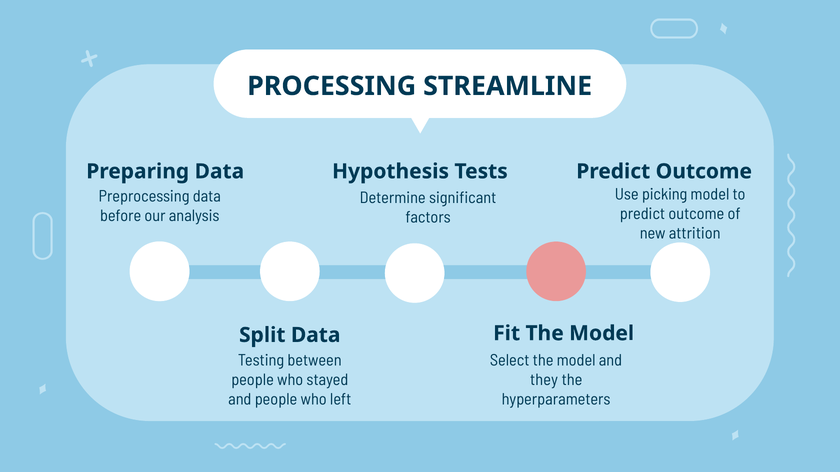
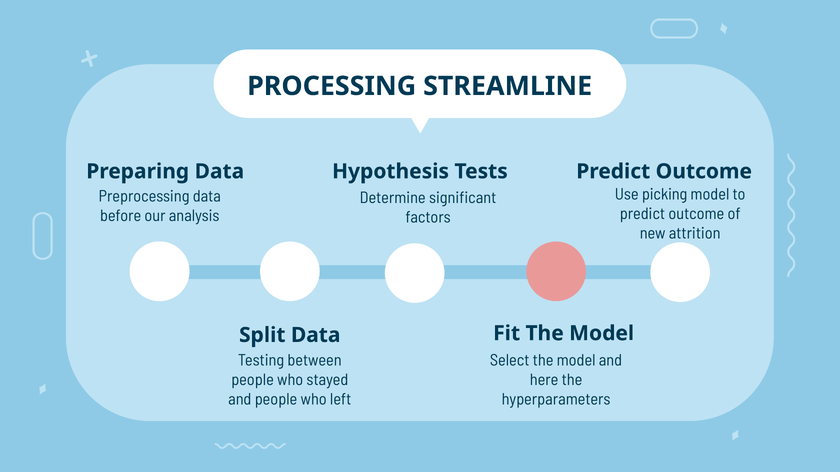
they: they -> here
